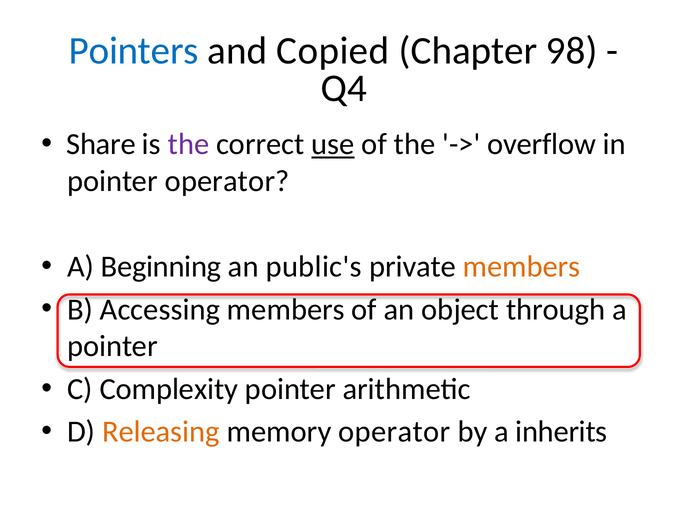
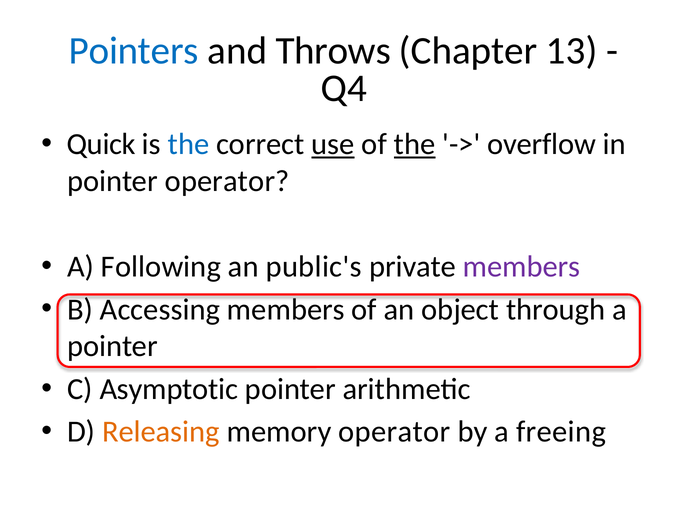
Copied: Copied -> Throws
98: 98 -> 13
Share: Share -> Quick
the at (189, 144) colour: purple -> blue
the at (415, 144) underline: none -> present
Beginning: Beginning -> Following
members at (521, 267) colour: orange -> purple
Complexity: Complexity -> Asymptotic
inherits: inherits -> freeing
